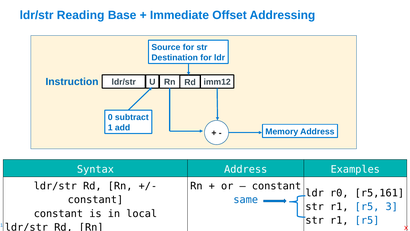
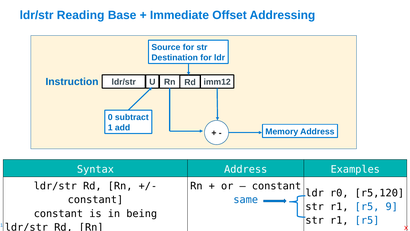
r5,161: r5,161 -> r5,120
3: 3 -> 9
local: local -> being
